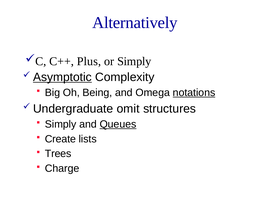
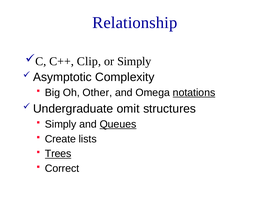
Alternatively: Alternatively -> Relationship
Plus: Plus -> Clip
Asymptotic underline: present -> none
Being: Being -> Other
Trees underline: none -> present
Charge: Charge -> Correct
